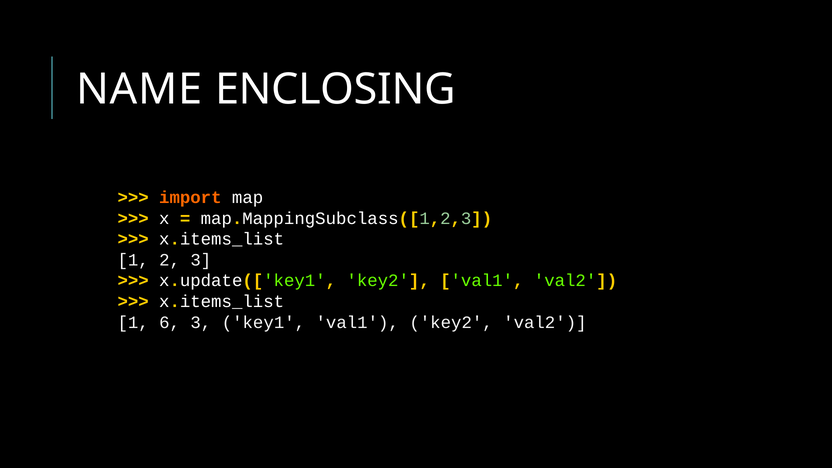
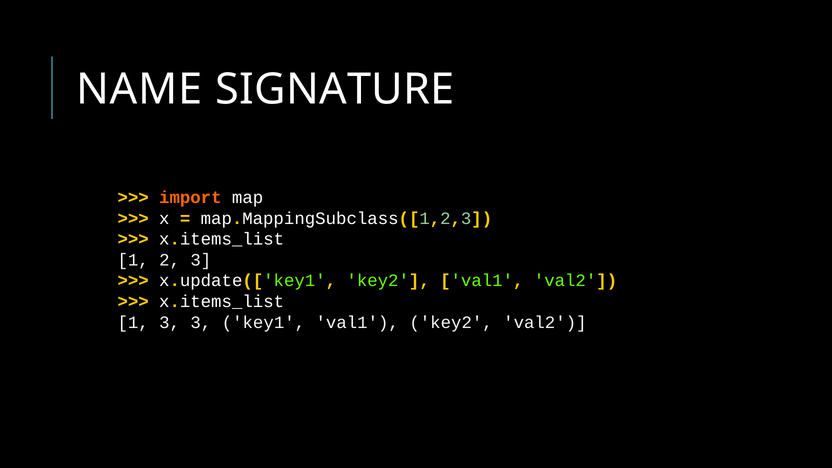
ENCLOSING: ENCLOSING -> SIGNATURE
1 6: 6 -> 3
